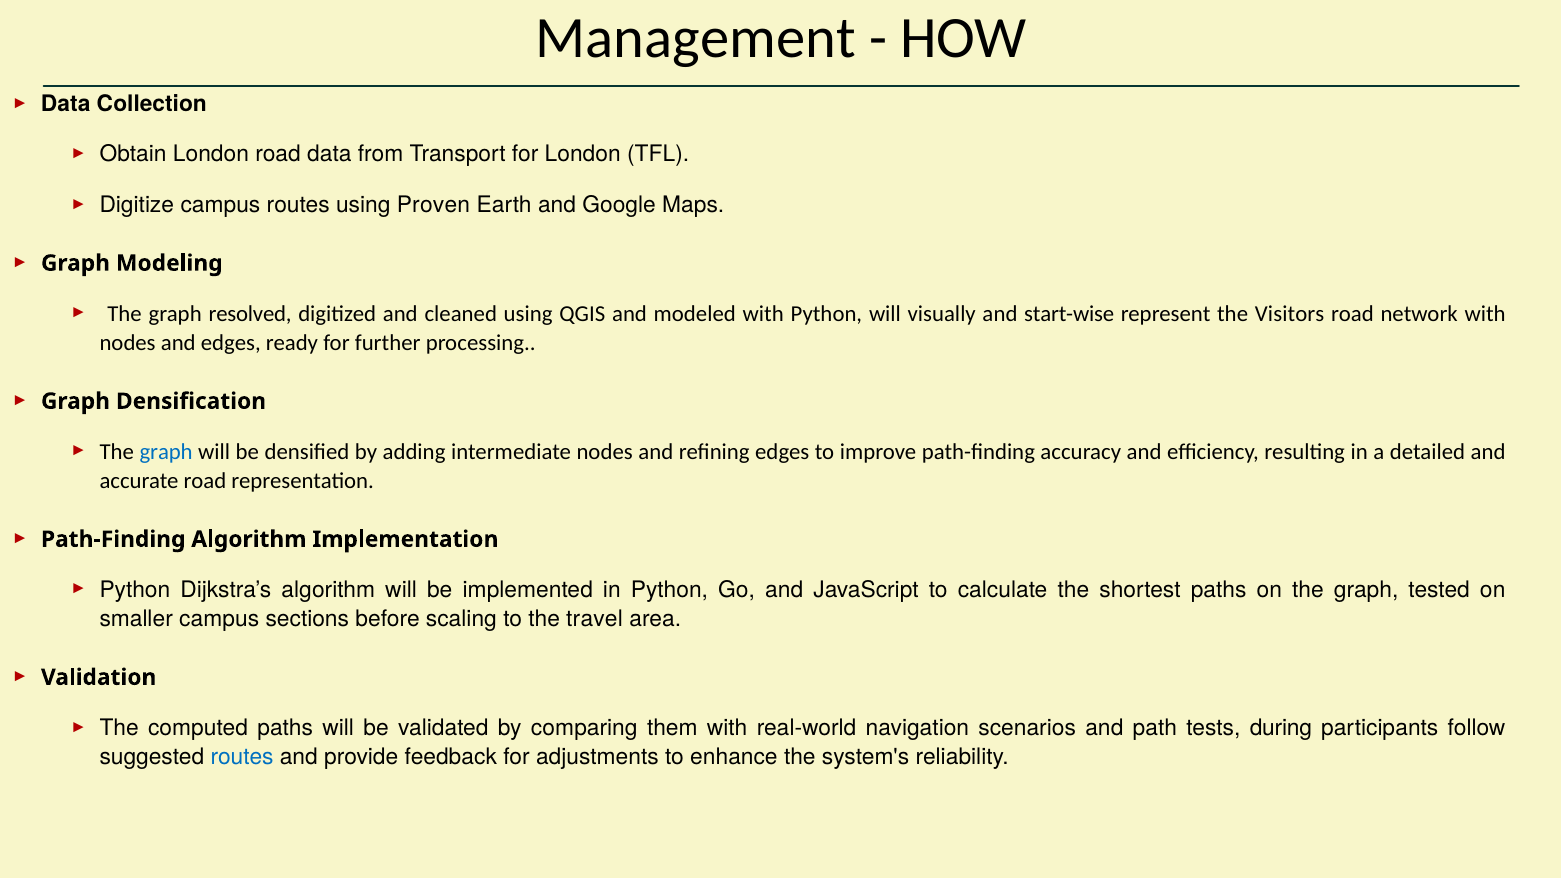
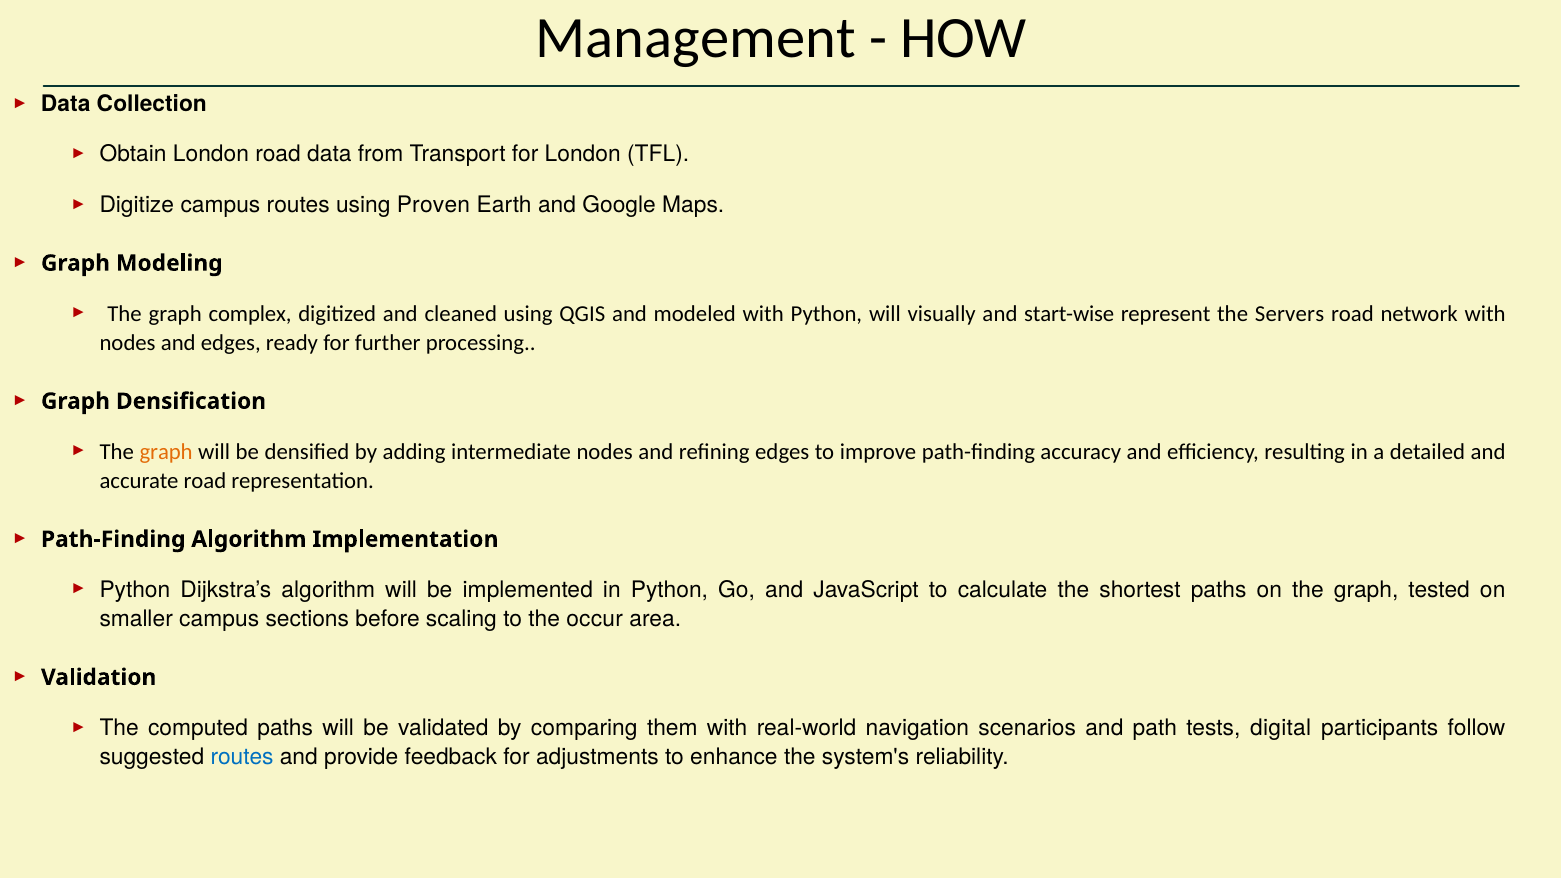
resolved: resolved -> complex
Visitors: Visitors -> Servers
graph at (166, 452) colour: blue -> orange
travel: travel -> occur
during: during -> digital
